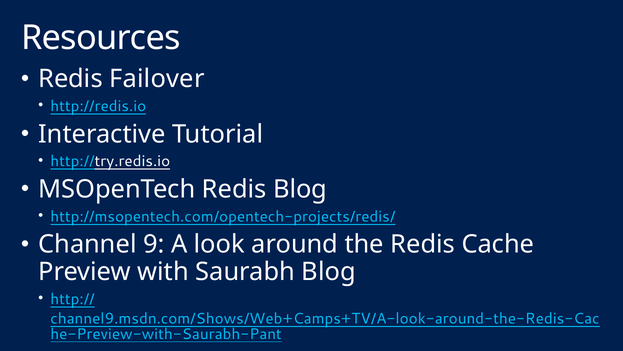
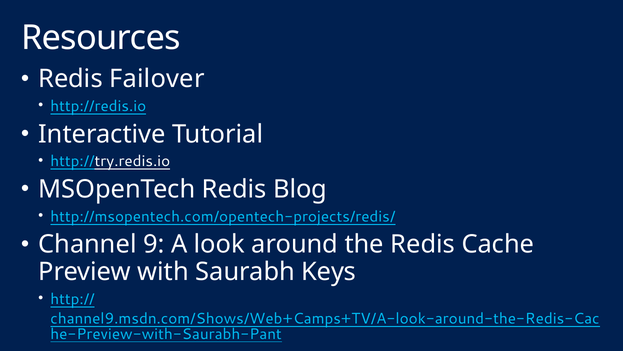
Saurabh Blog: Blog -> Keys
